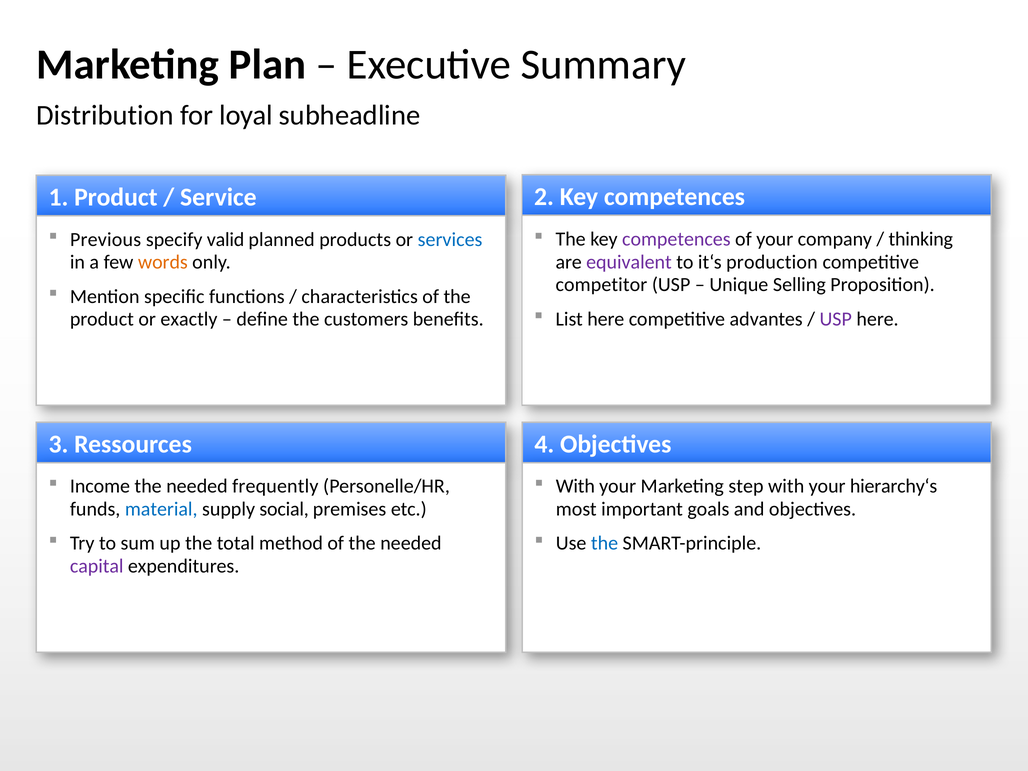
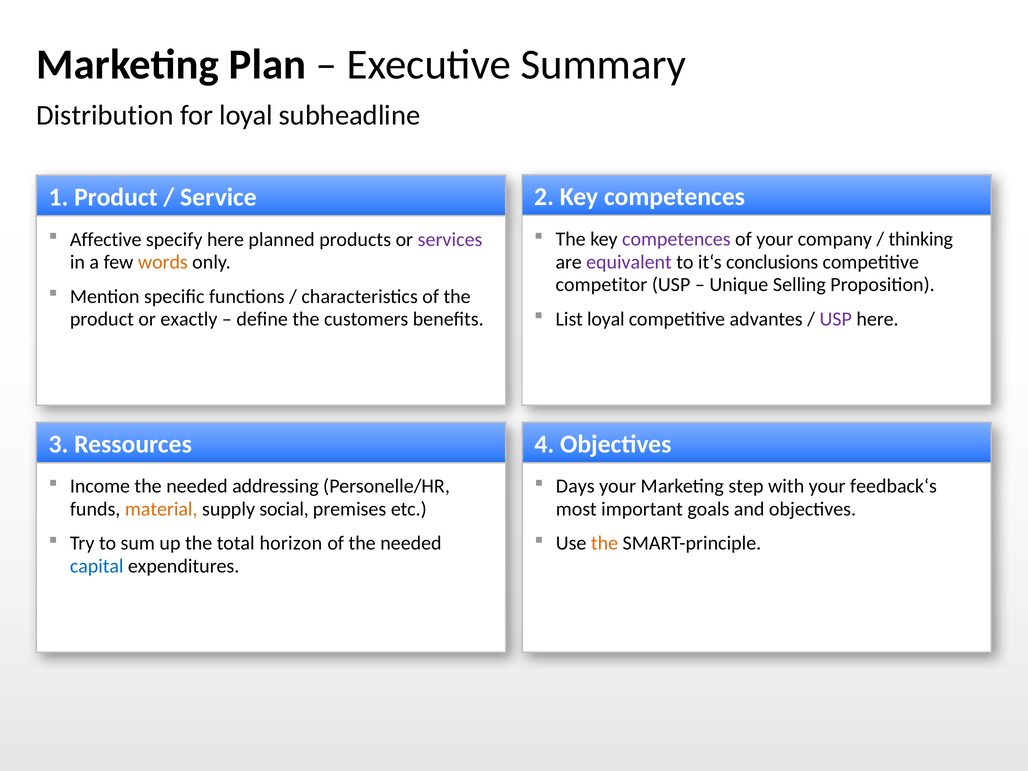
Previous: Previous -> Affective
specify valid: valid -> here
services colour: blue -> purple
production: production -> conclusions
List here: here -> loyal
frequently: frequently -> addressing
With at (575, 486): With -> Days
hierarchy‘s: hierarchy‘s -> feedback‘s
material colour: blue -> orange
method: method -> horizon
the at (605, 543) colour: blue -> orange
capital colour: purple -> blue
